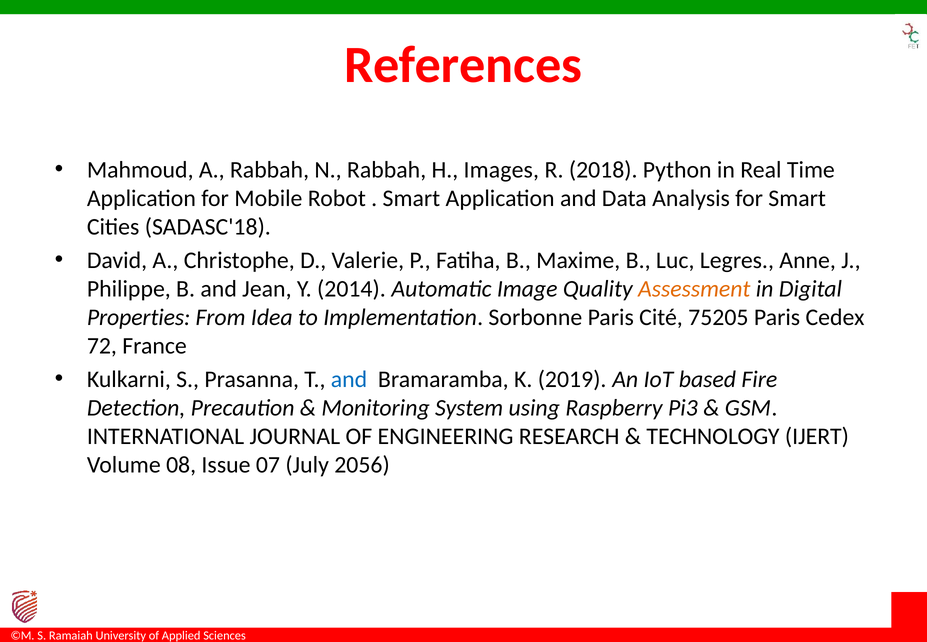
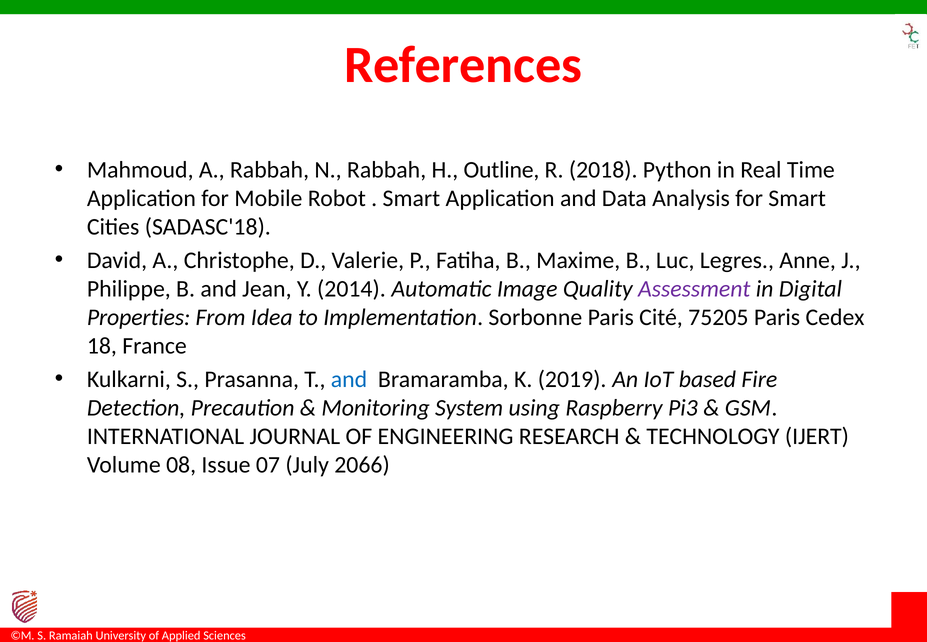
Images: Images -> Outline
Assessment colour: orange -> purple
72: 72 -> 18
2056: 2056 -> 2066
